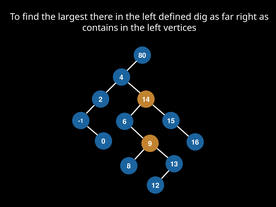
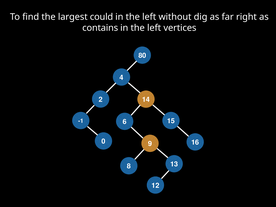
there: there -> could
defined: defined -> without
